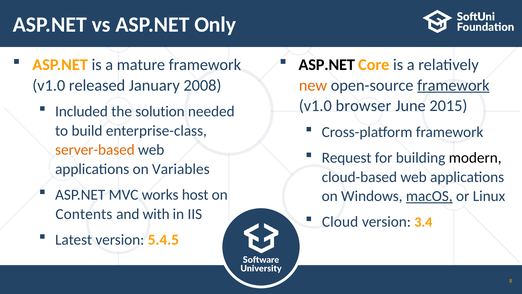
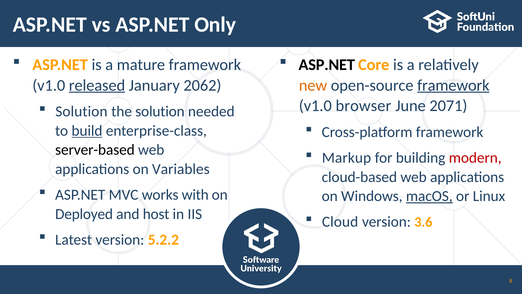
released underline: none -> present
2008: 2008 -> 2062
2015: 2015 -> 2071
Included at (82, 111): Included -> Solution
build underline: none -> present
server-based colour: orange -> black
Request: Request -> Markup
modern colour: black -> red
host: host -> with
Contents: Contents -> Deployed
with: with -> host
3.4: 3.4 -> 3.6
5.4.5: 5.4.5 -> 5.2.2
